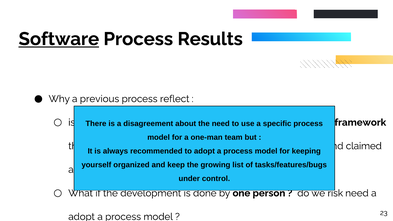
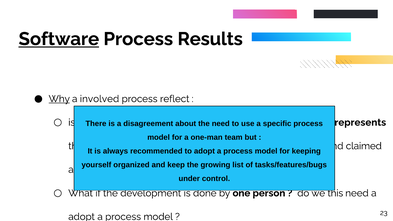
Why underline: none -> present
previous: previous -> involved
framework: framework -> represents
risk: risk -> this
